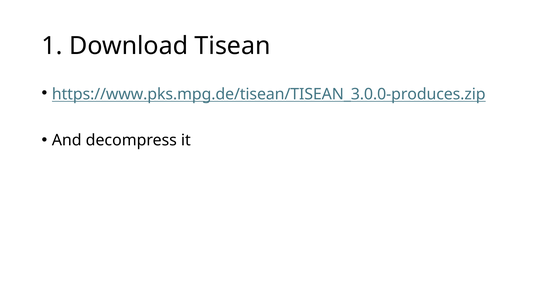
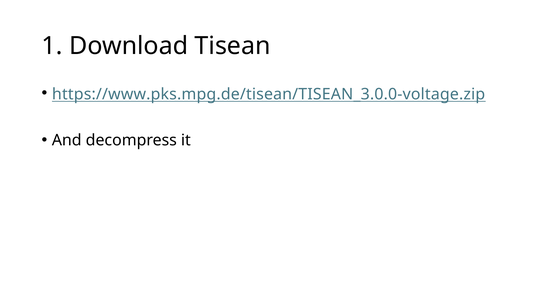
https://www.pks.mpg.de/tisean/TISEAN_3.0.0-produces.zip: https://www.pks.mpg.de/tisean/TISEAN_3.0.0-produces.zip -> https://www.pks.mpg.de/tisean/TISEAN_3.0.0-voltage.zip
